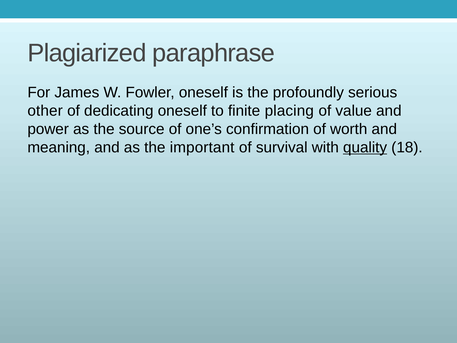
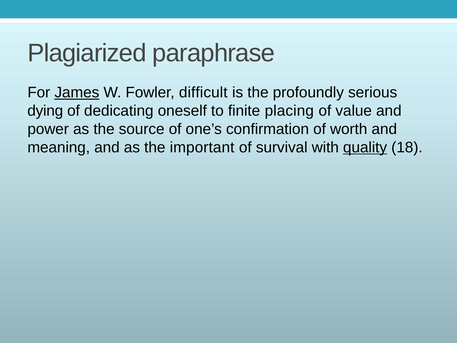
James underline: none -> present
Fowler oneself: oneself -> difficult
other: other -> dying
